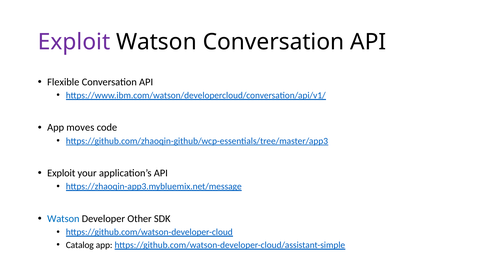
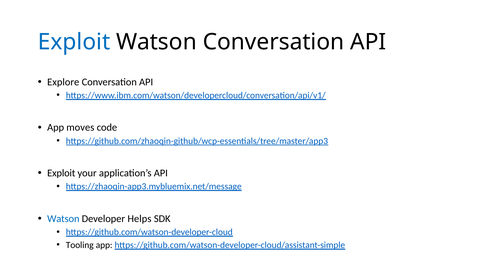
Exploit at (74, 42) colour: purple -> blue
Flexible: Flexible -> Explore
Other: Other -> Helps
Catalog: Catalog -> Tooling
